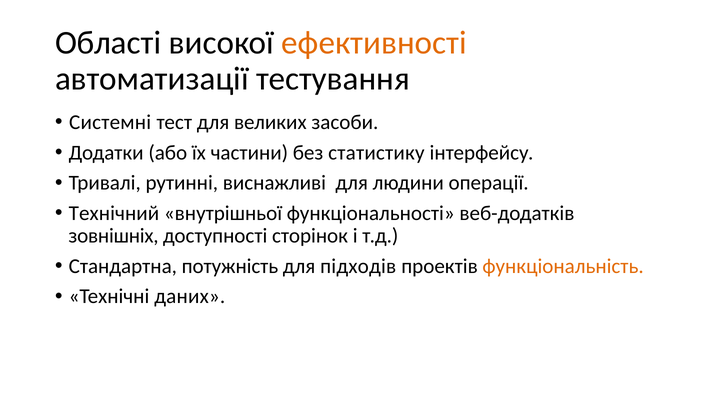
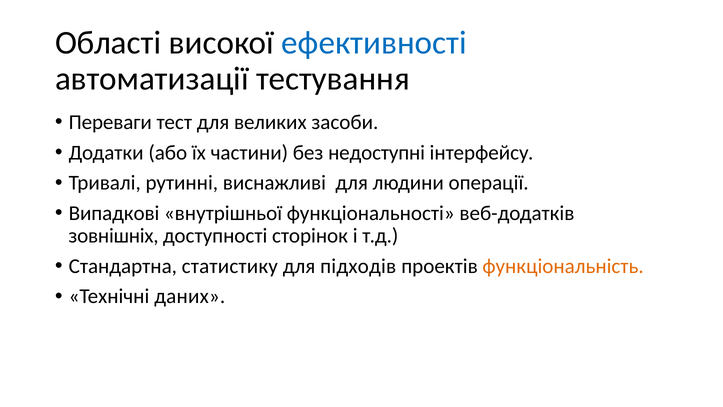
ефективності colour: orange -> blue
Системні: Системні -> Переваги
статистику: статистику -> недоступні
Технічний: Технічний -> Випадкові
потужність: потужність -> статистику
